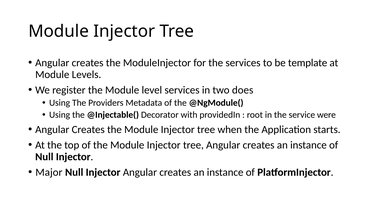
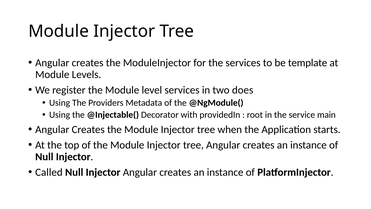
were: were -> main
Major: Major -> Called
